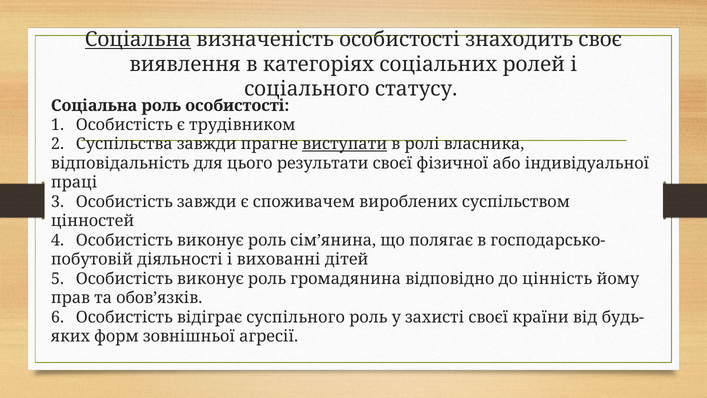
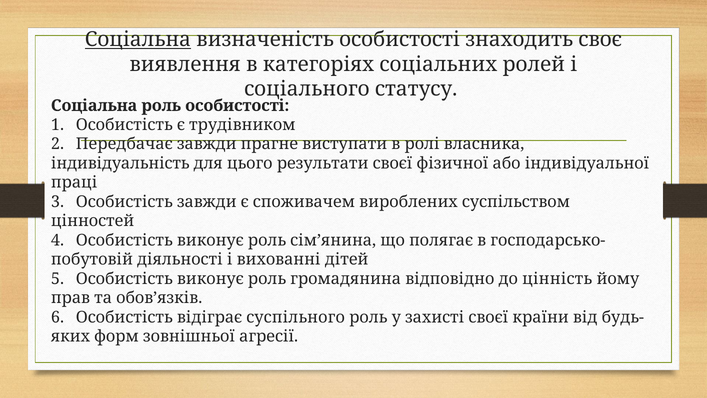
Суспільства: Суспільства -> Передбачає
виступати underline: present -> none
відповідальність: відповідальність -> індивідуальність
